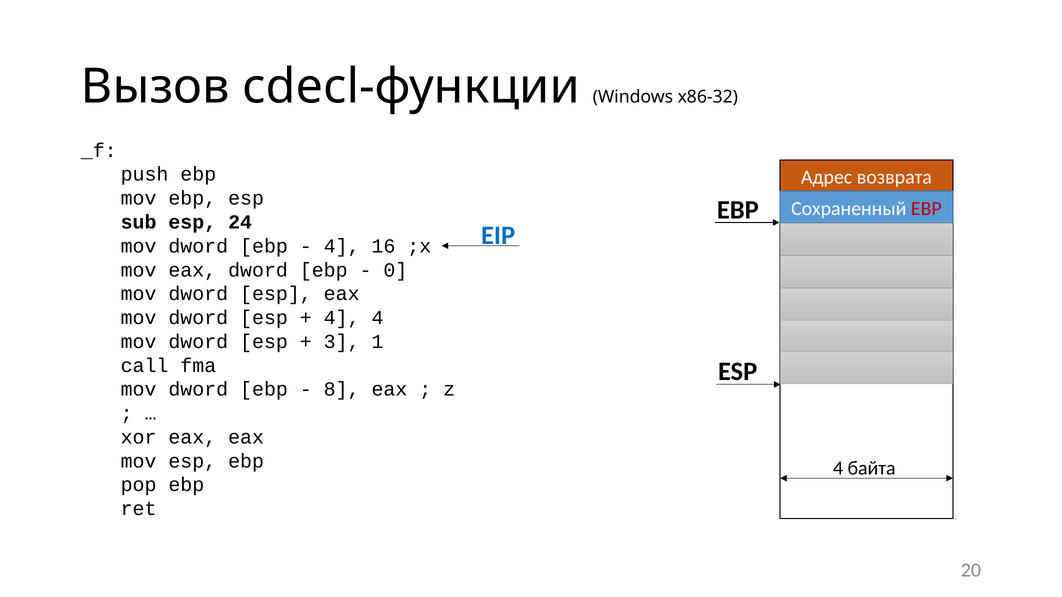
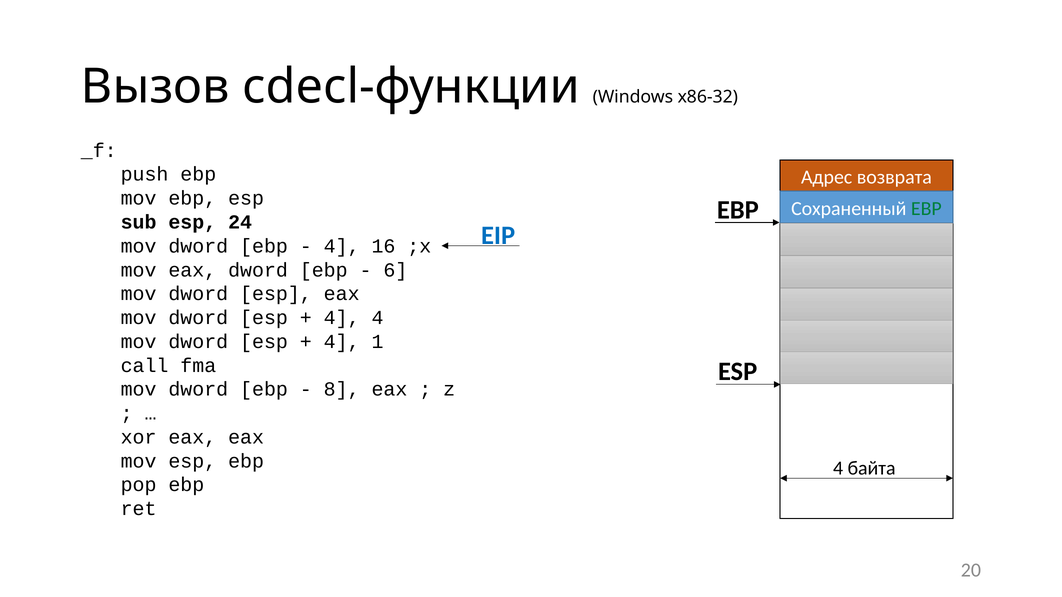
EBP at (926, 209) colour: red -> green
0: 0 -> 6
3 at (342, 342): 3 -> 4
